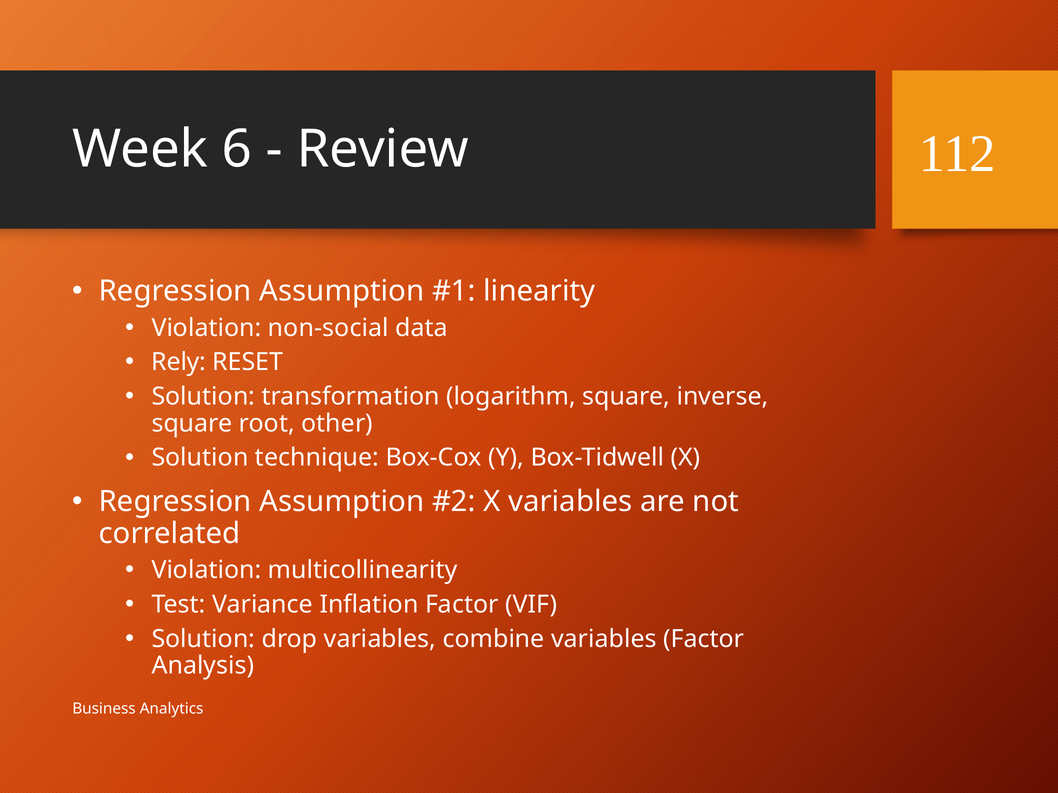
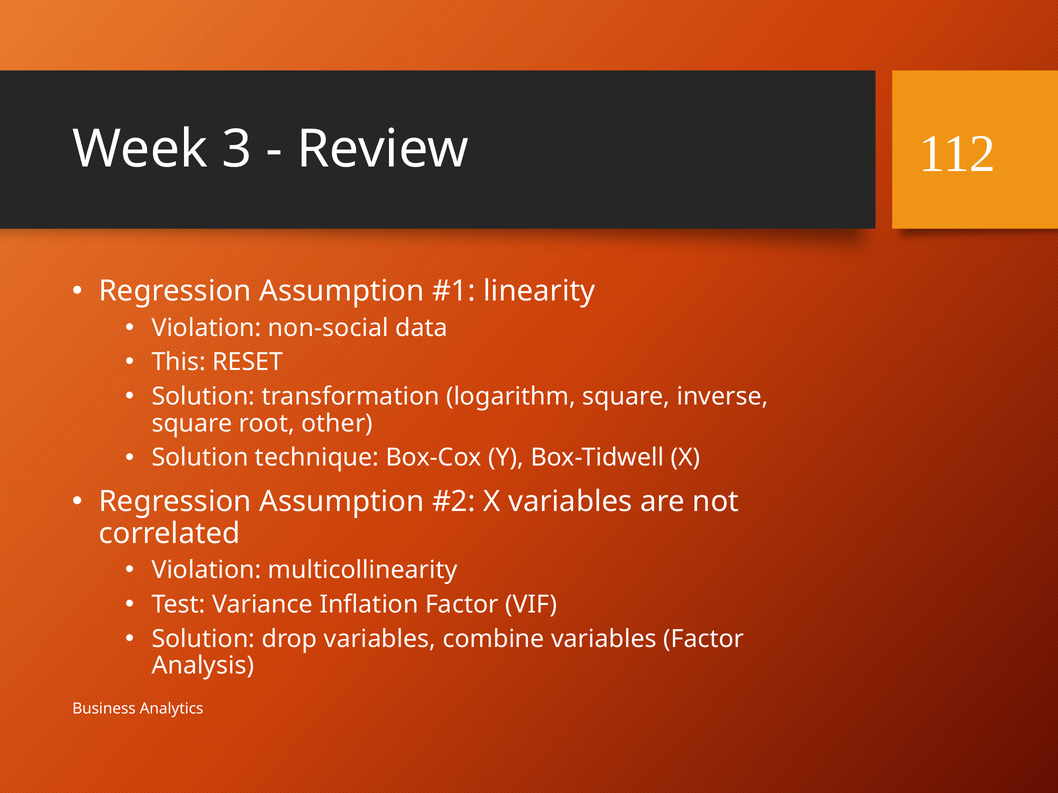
6: 6 -> 3
Rely: Rely -> This
